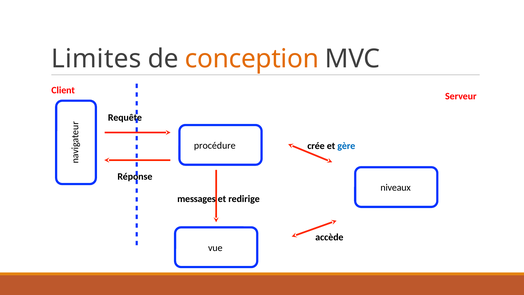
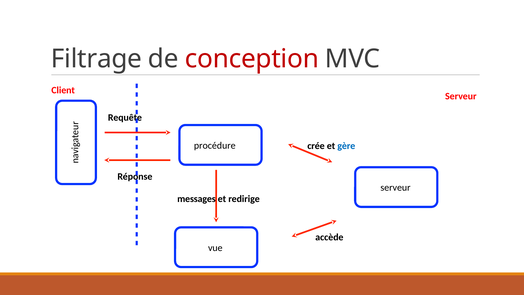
Limites: Limites -> Filtrage
conception colour: orange -> red
niveaux at (396, 188): niveaux -> serveur
